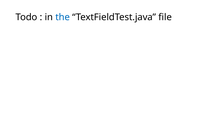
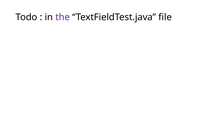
the colour: blue -> purple
